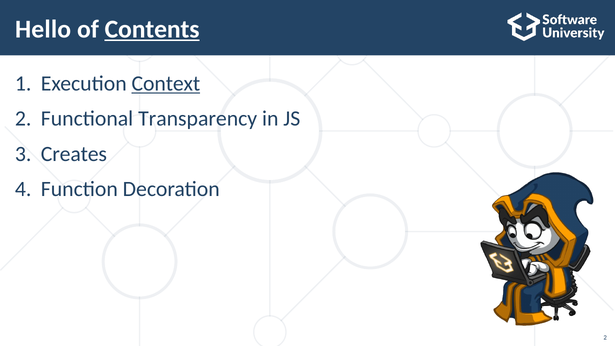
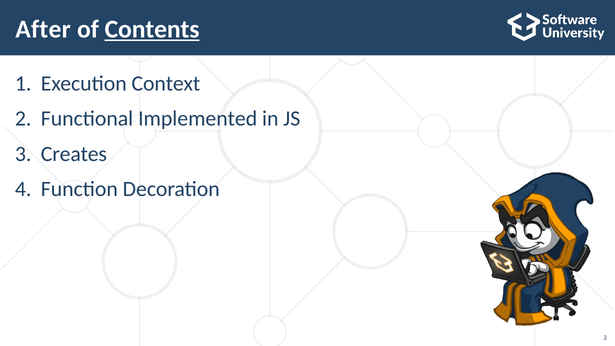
Hello: Hello -> After
Context underline: present -> none
Transparency: Transparency -> Implemented
